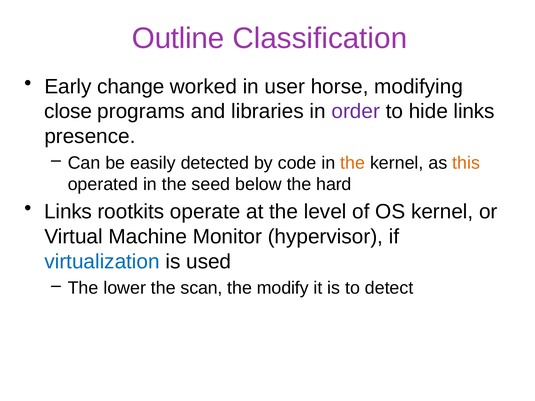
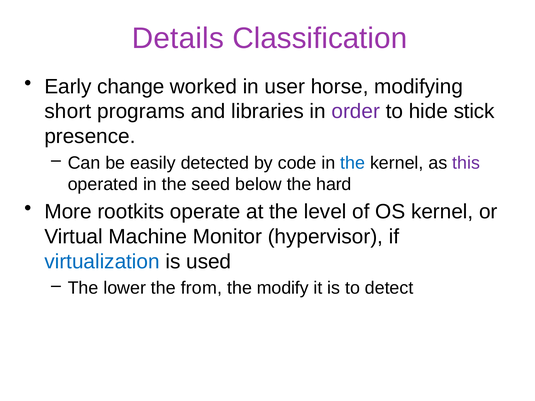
Outline: Outline -> Details
close: close -> short
hide links: links -> stick
the at (353, 163) colour: orange -> blue
this colour: orange -> purple
Links at (68, 212): Links -> More
scan: scan -> from
